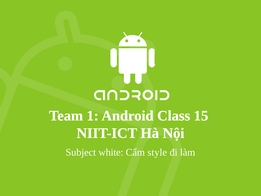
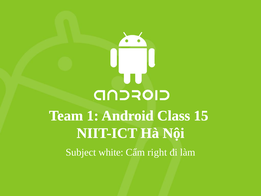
style: style -> right
